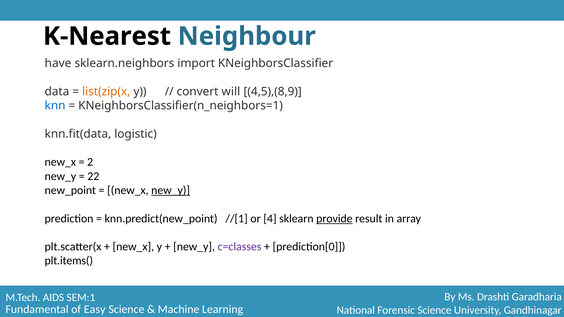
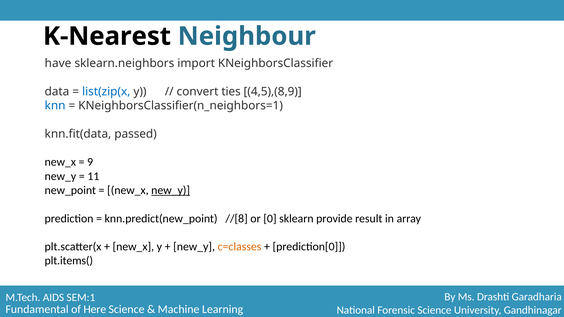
list(zip(x colour: orange -> blue
will: will -> ties
logistic: logistic -> passed
2: 2 -> 9
22: 22 -> 11
//[1: //[1 -> //[8
4: 4 -> 0
provide underline: present -> none
c=classes colour: purple -> orange
Easy: Easy -> Here
